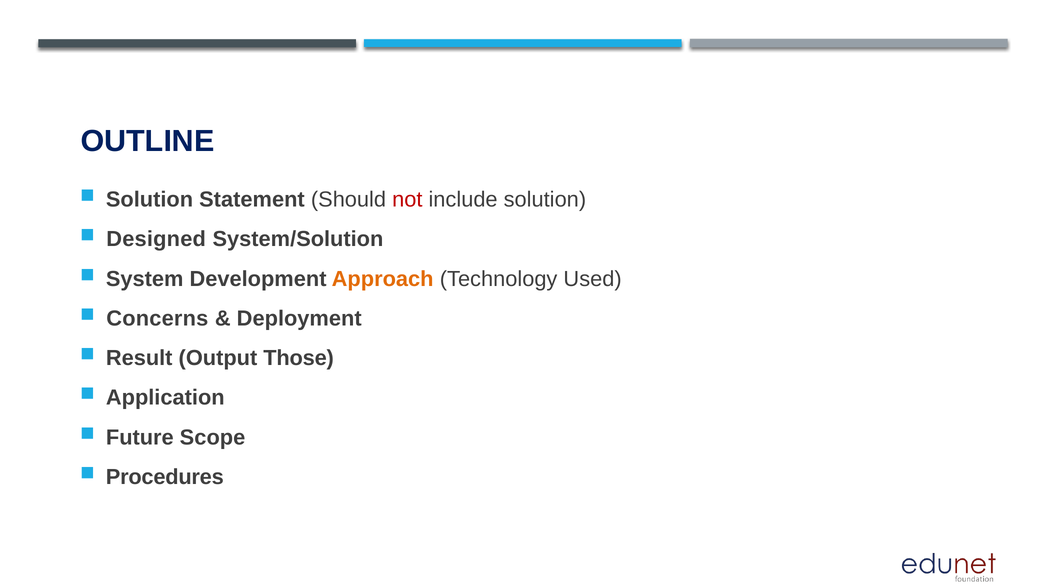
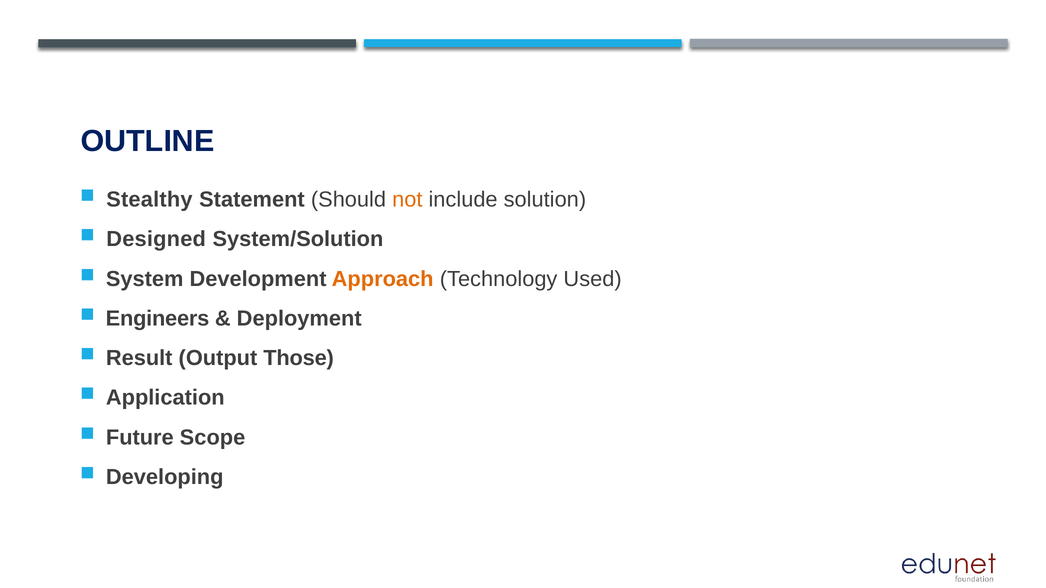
Solution at (150, 200): Solution -> Stealthy
not colour: red -> orange
Concerns: Concerns -> Engineers
Procedures: Procedures -> Developing
